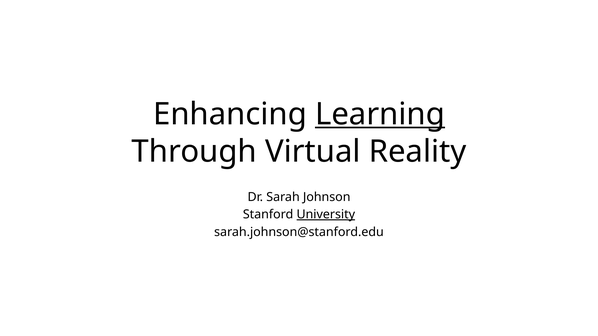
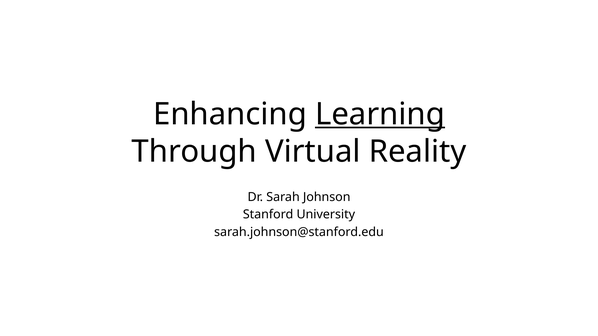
University underline: present -> none
